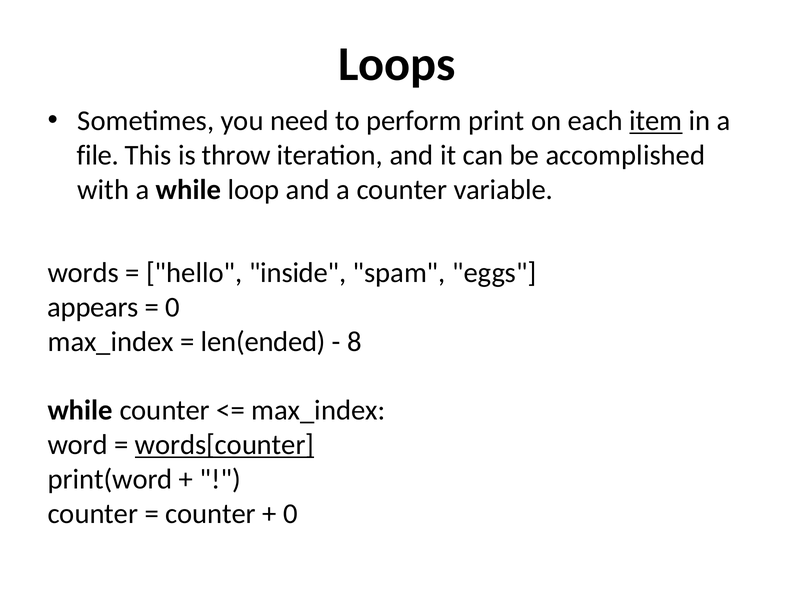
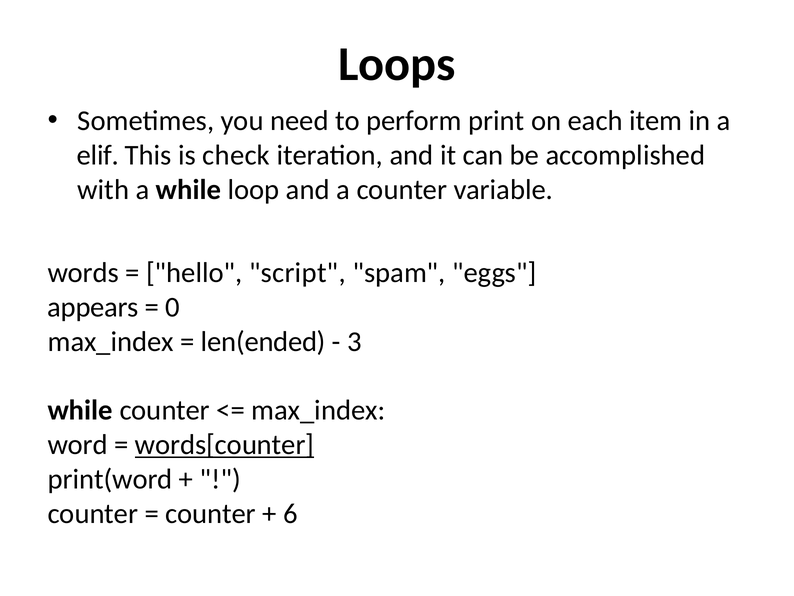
item underline: present -> none
file: file -> elif
throw: throw -> check
inside: inside -> script
8: 8 -> 3
0 at (290, 513): 0 -> 6
